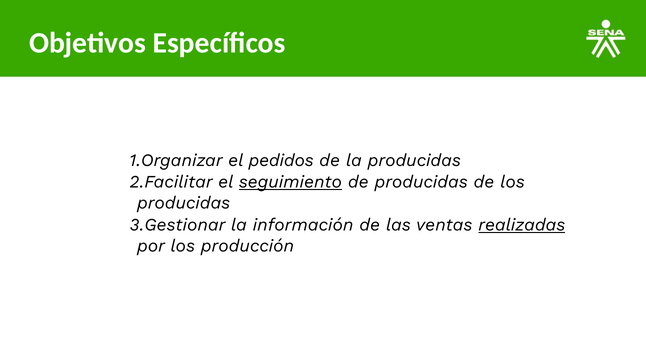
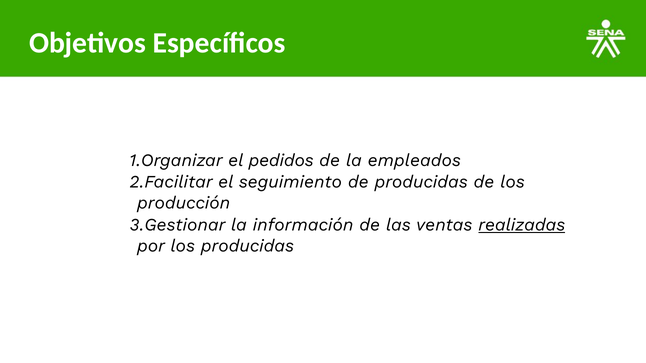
la producidas: producidas -> empleados
seguimiento underline: present -> none
producidas at (184, 203): producidas -> producción
los producción: producción -> producidas
